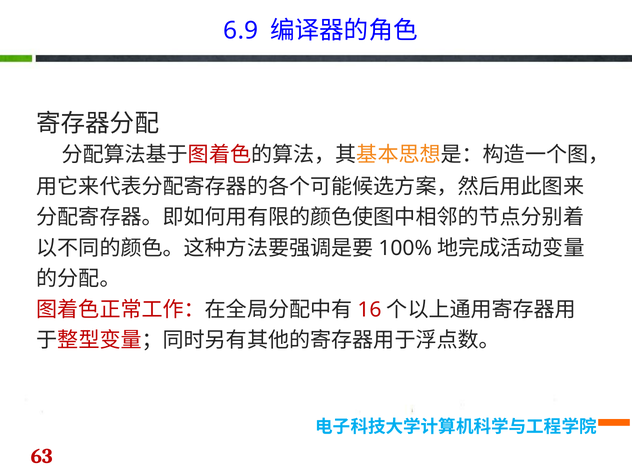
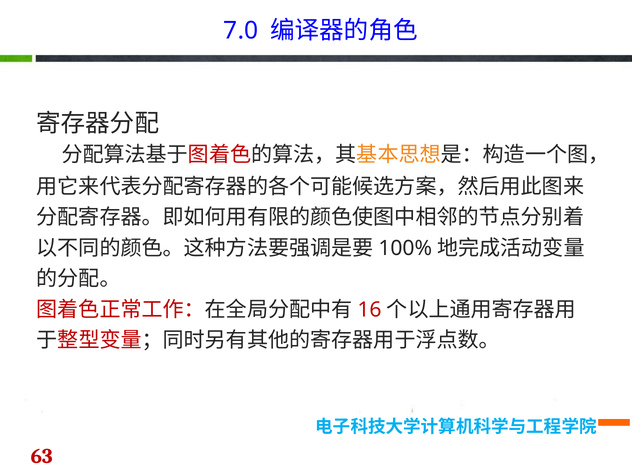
6.9: 6.9 -> 7.0
